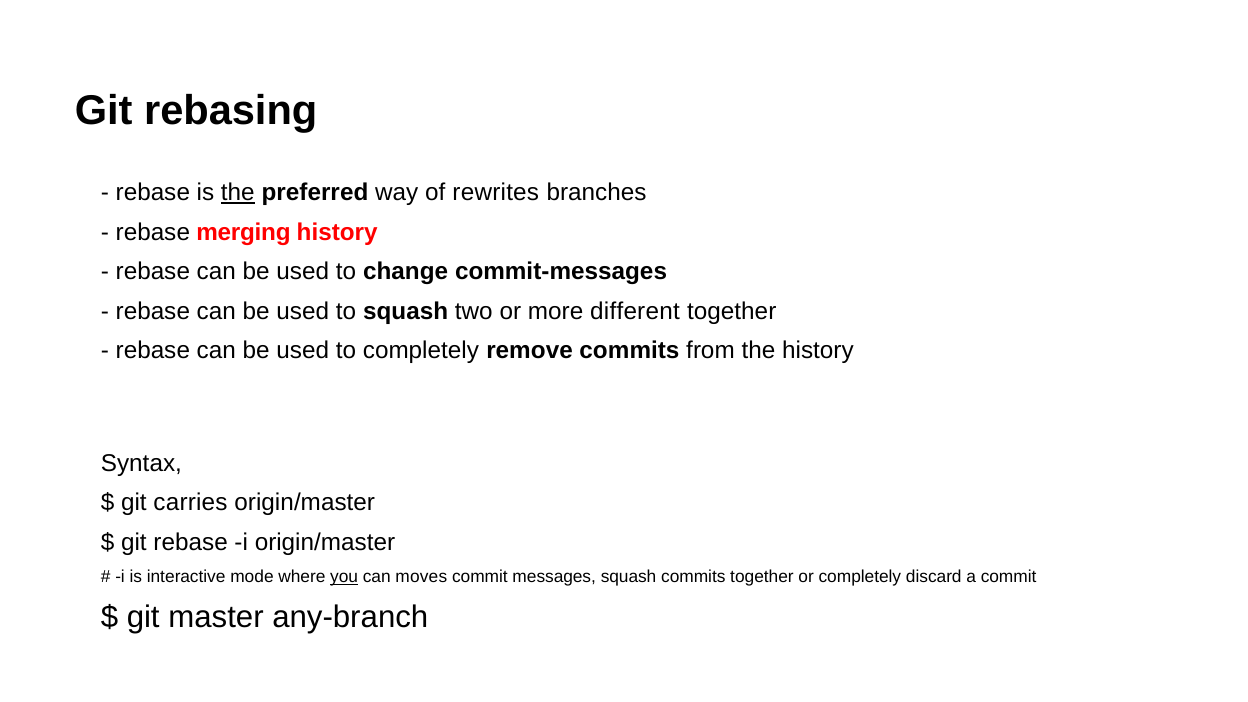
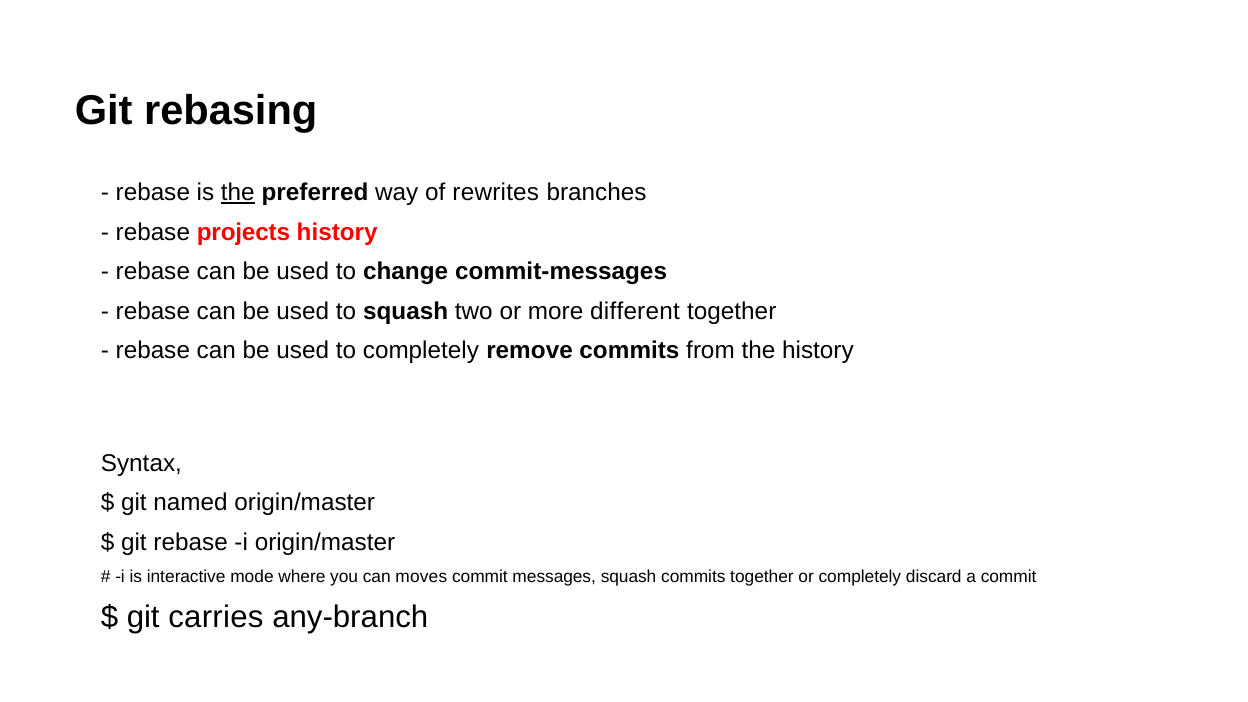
merging: merging -> projects
carries: carries -> named
you underline: present -> none
master: master -> carries
